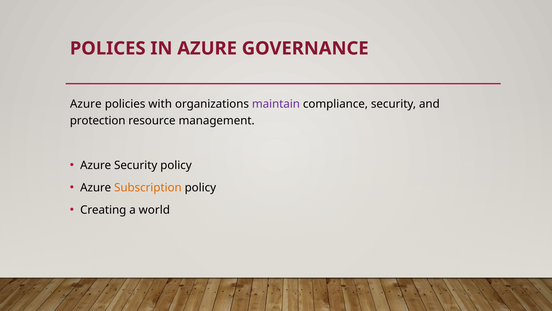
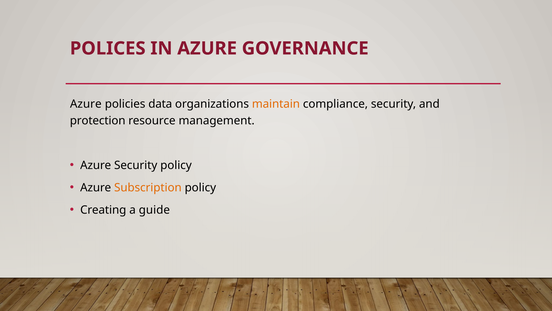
with: with -> data
maintain colour: purple -> orange
world: world -> guide
